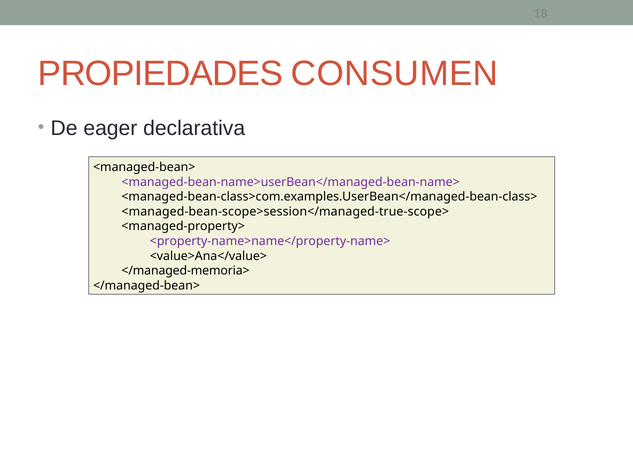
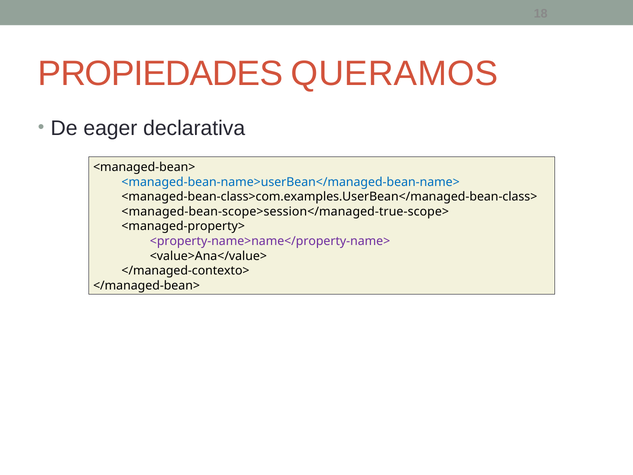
CONSUMEN: CONSUMEN -> QUERAMOS
<managed-bean-name>userBean</managed-bean-name> colour: purple -> blue
</managed-memoria>: </managed-memoria> -> </managed-contexto>
